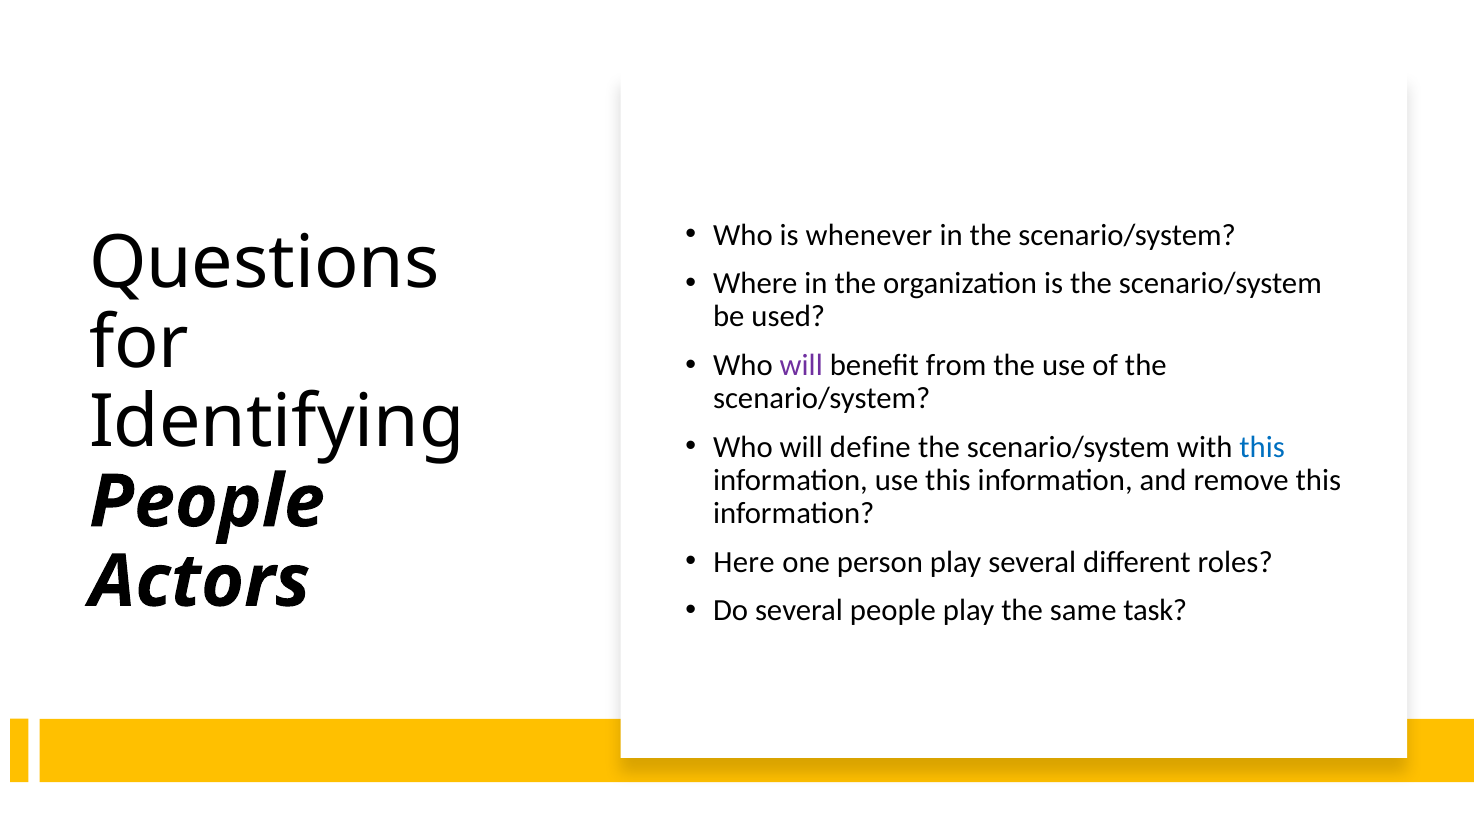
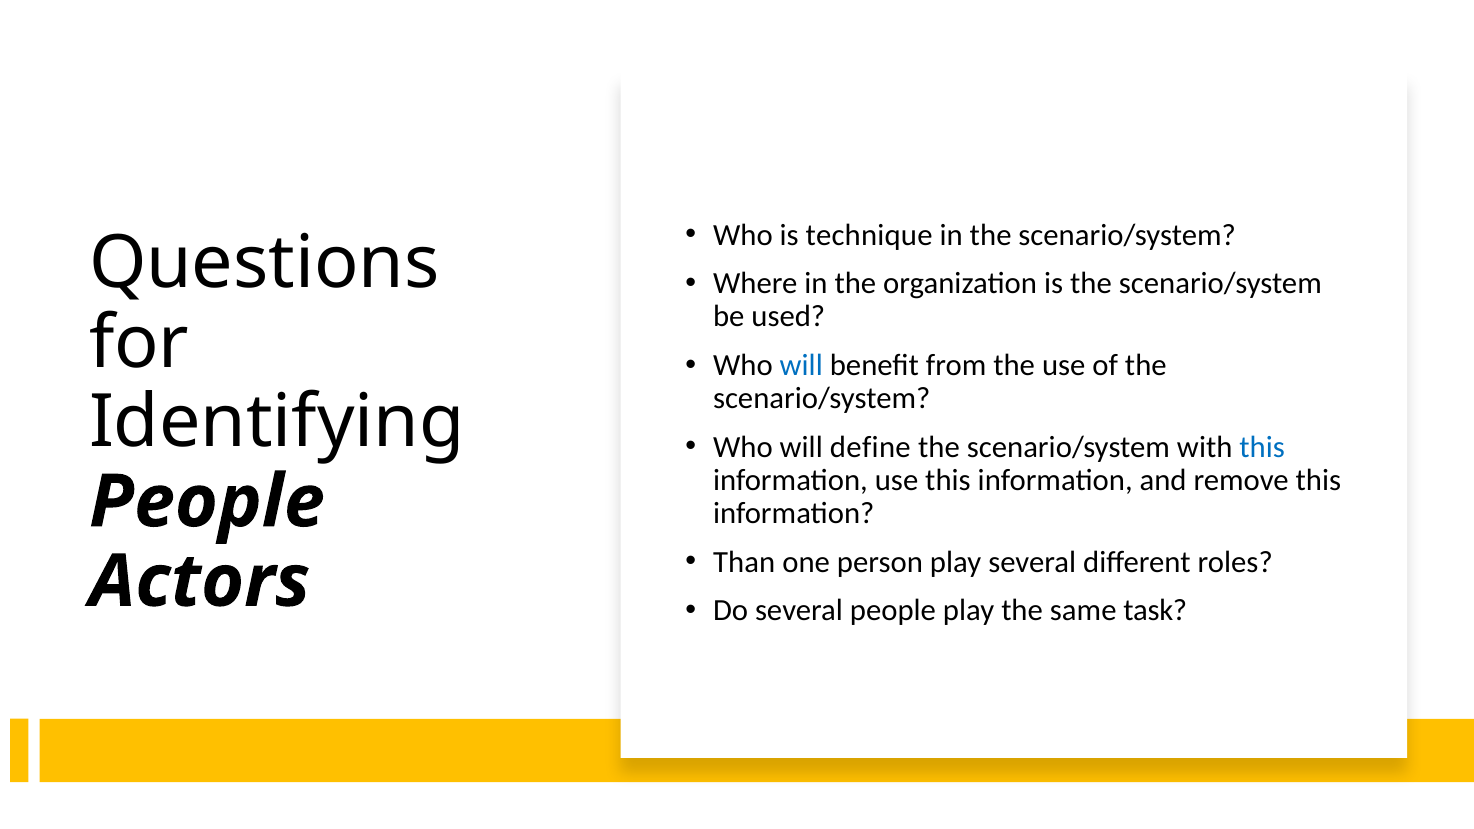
whenever: whenever -> technique
will at (801, 365) colour: purple -> blue
Here: Here -> Than
